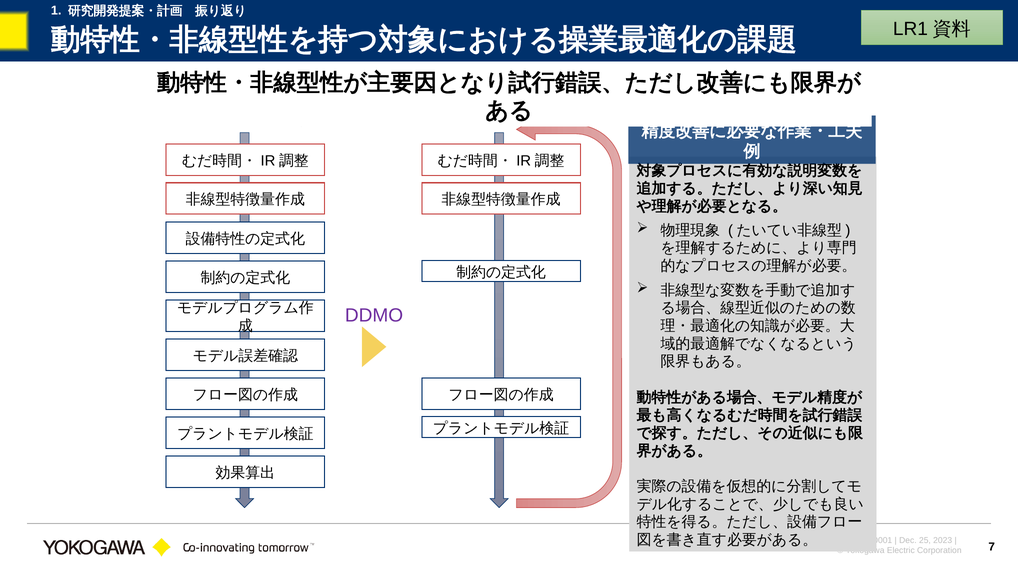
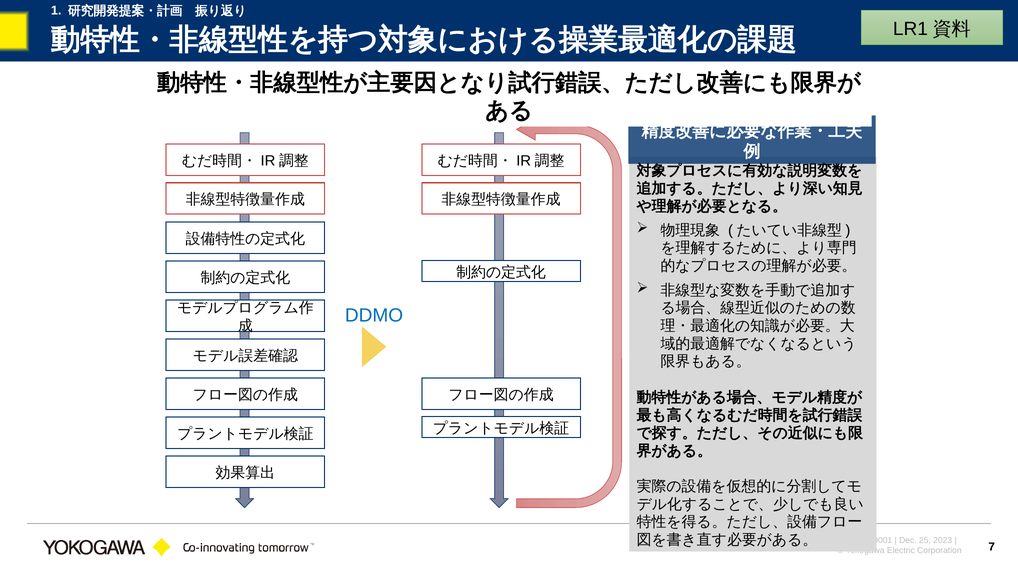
DDMO colour: purple -> blue
